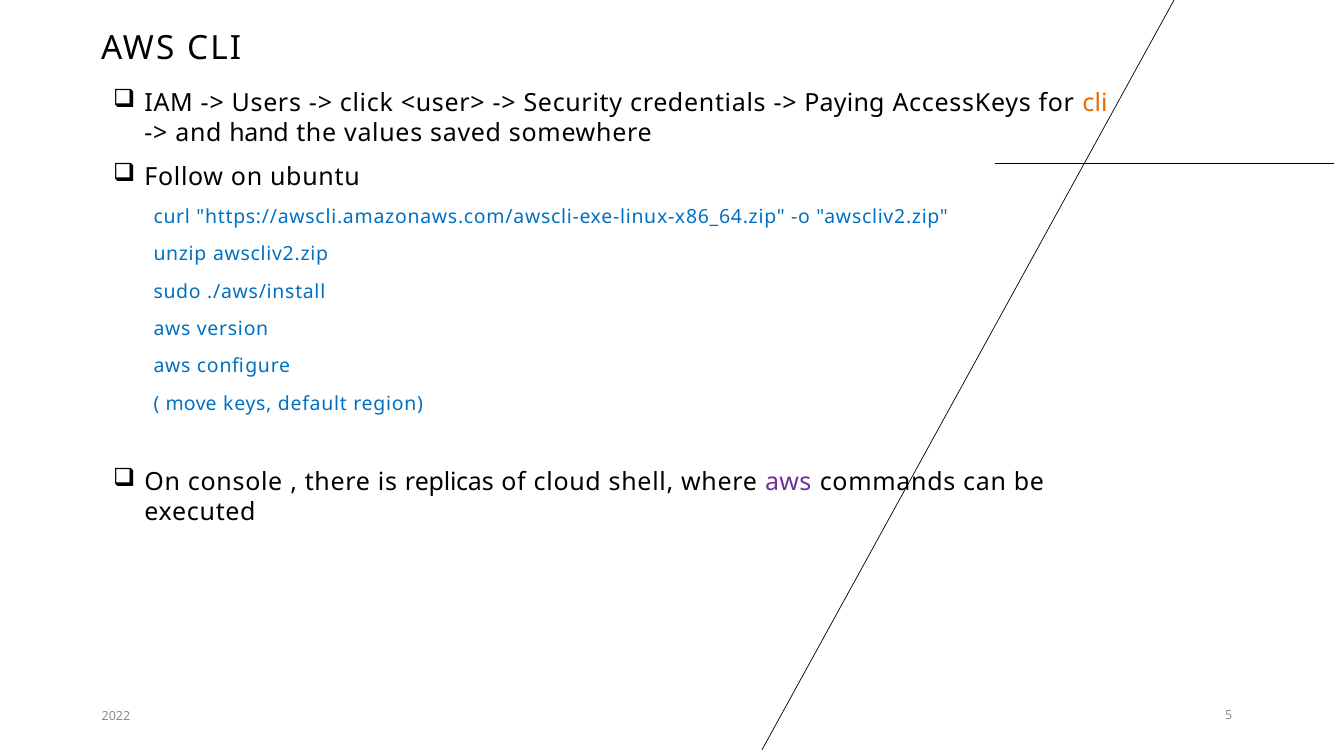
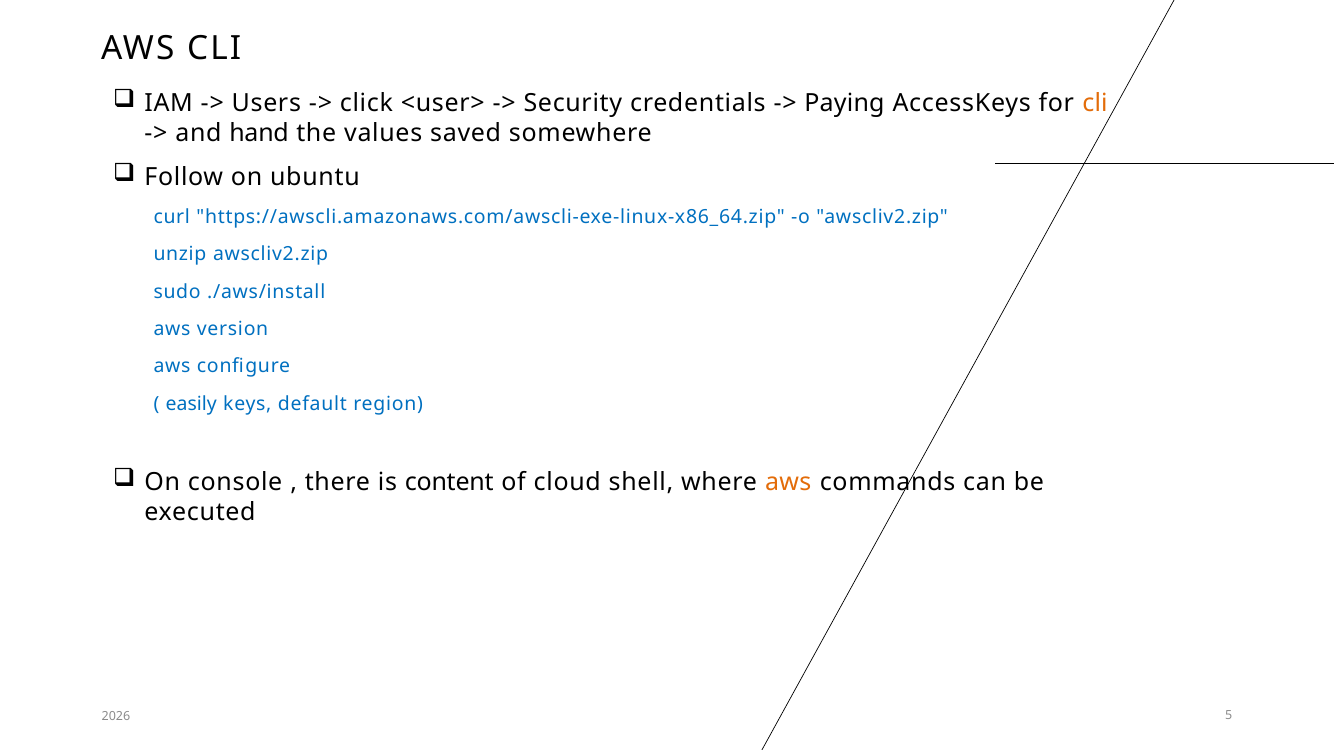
move: move -> easily
replicas: replicas -> content
aws at (788, 482) colour: purple -> orange
2022: 2022 -> 2026
